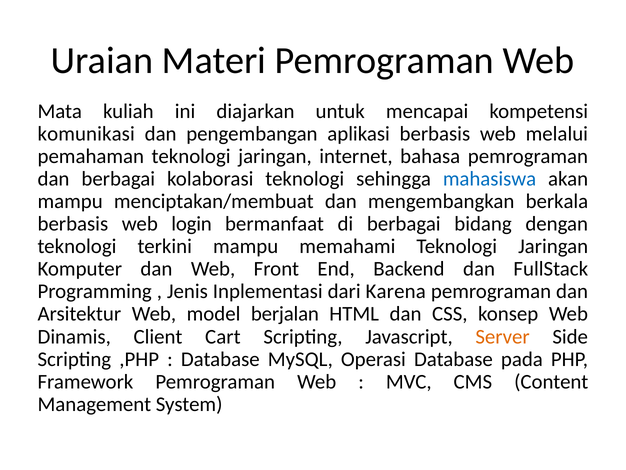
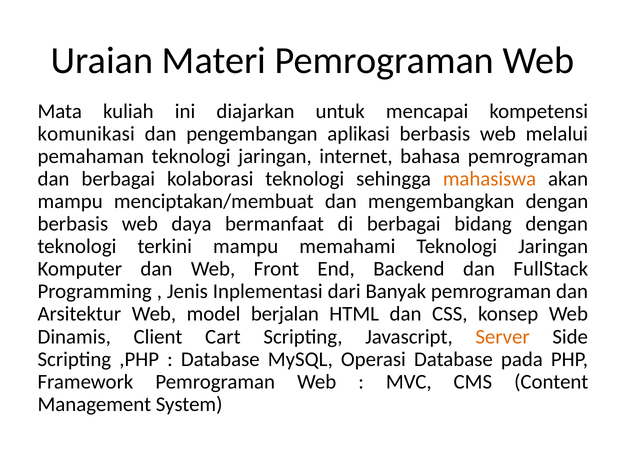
mahasiswa colour: blue -> orange
mengembangkan berkala: berkala -> dengan
login: login -> daya
Karena: Karena -> Banyak
